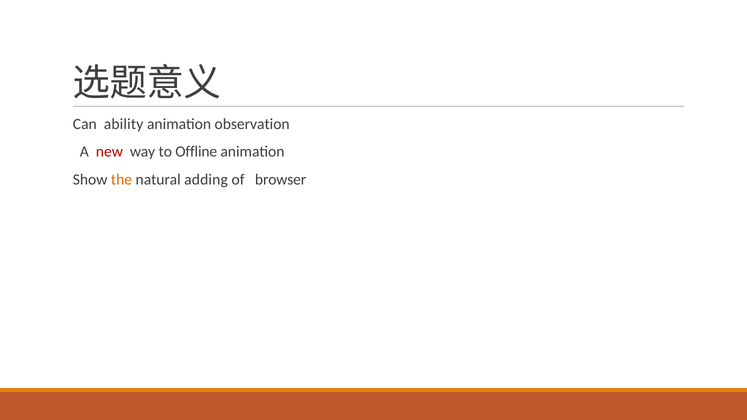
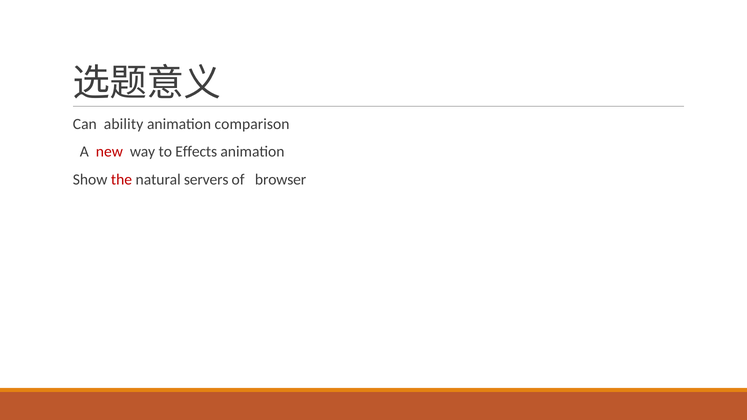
observation: observation -> comparison
Offline: Offline -> Effects
the colour: orange -> red
adding: adding -> servers
